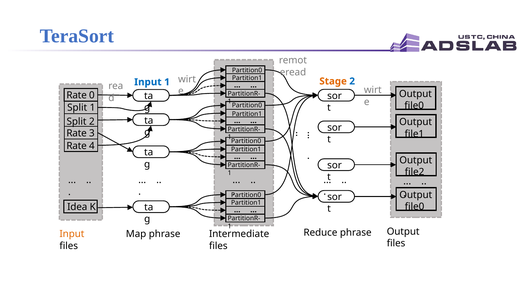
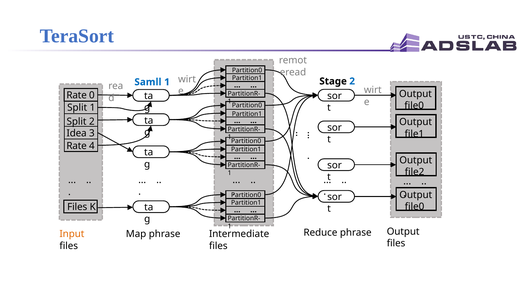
Stage colour: orange -> black
Input at (148, 82): Input -> Samll
Rate at (77, 133): Rate -> Idea
Idea at (77, 207): Idea -> Files
